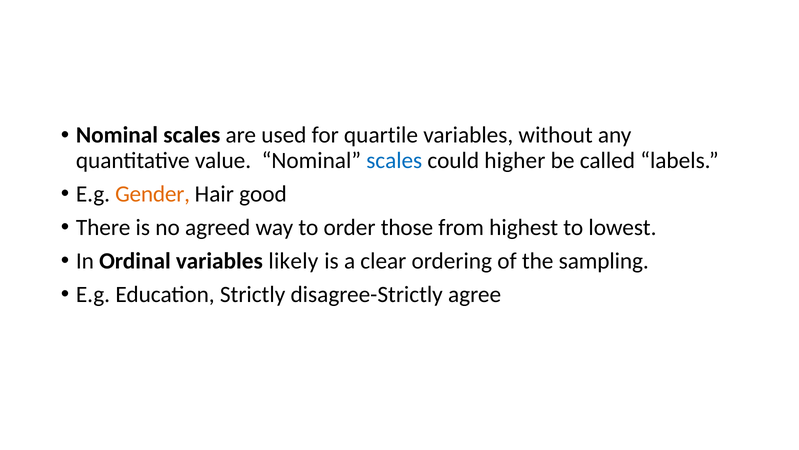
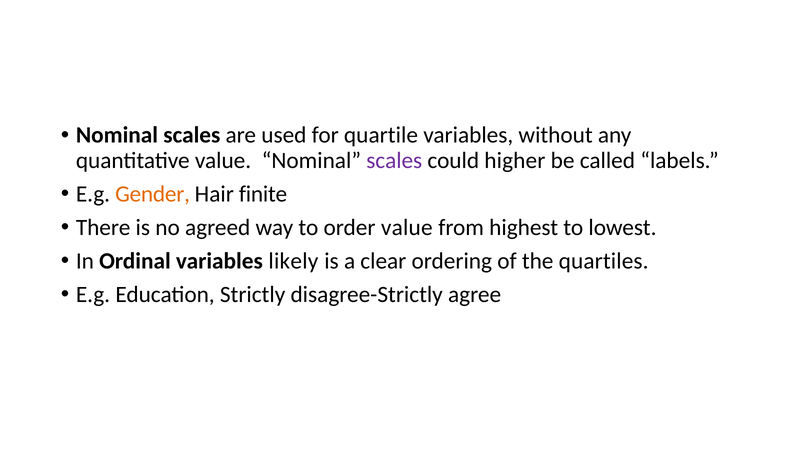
scales at (394, 160) colour: blue -> purple
good: good -> finite
order those: those -> value
sampling: sampling -> quartiles
